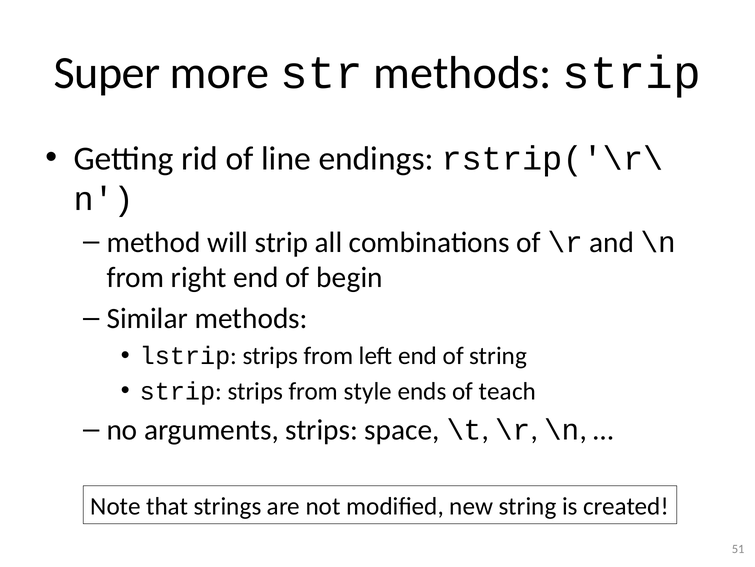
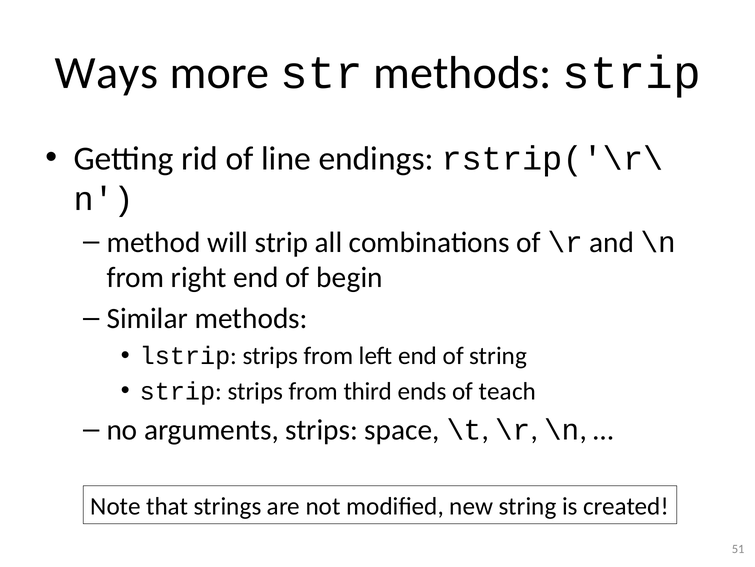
Super: Super -> Ways
style: style -> third
